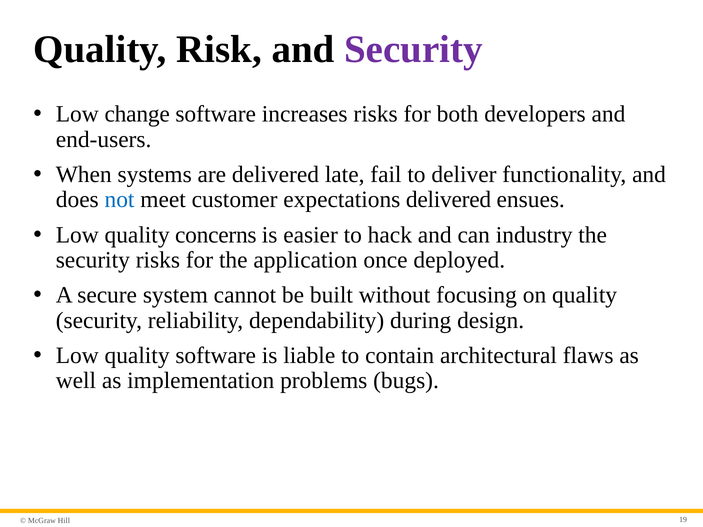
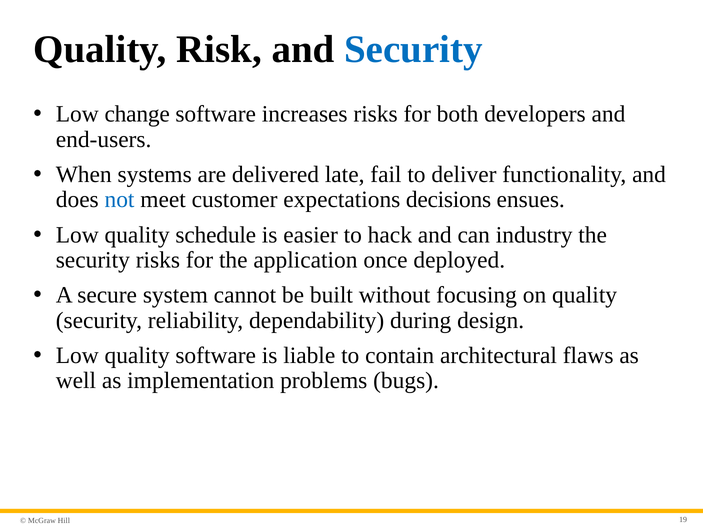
Security at (413, 49) colour: purple -> blue
expectations delivered: delivered -> decisions
concerns: concerns -> schedule
